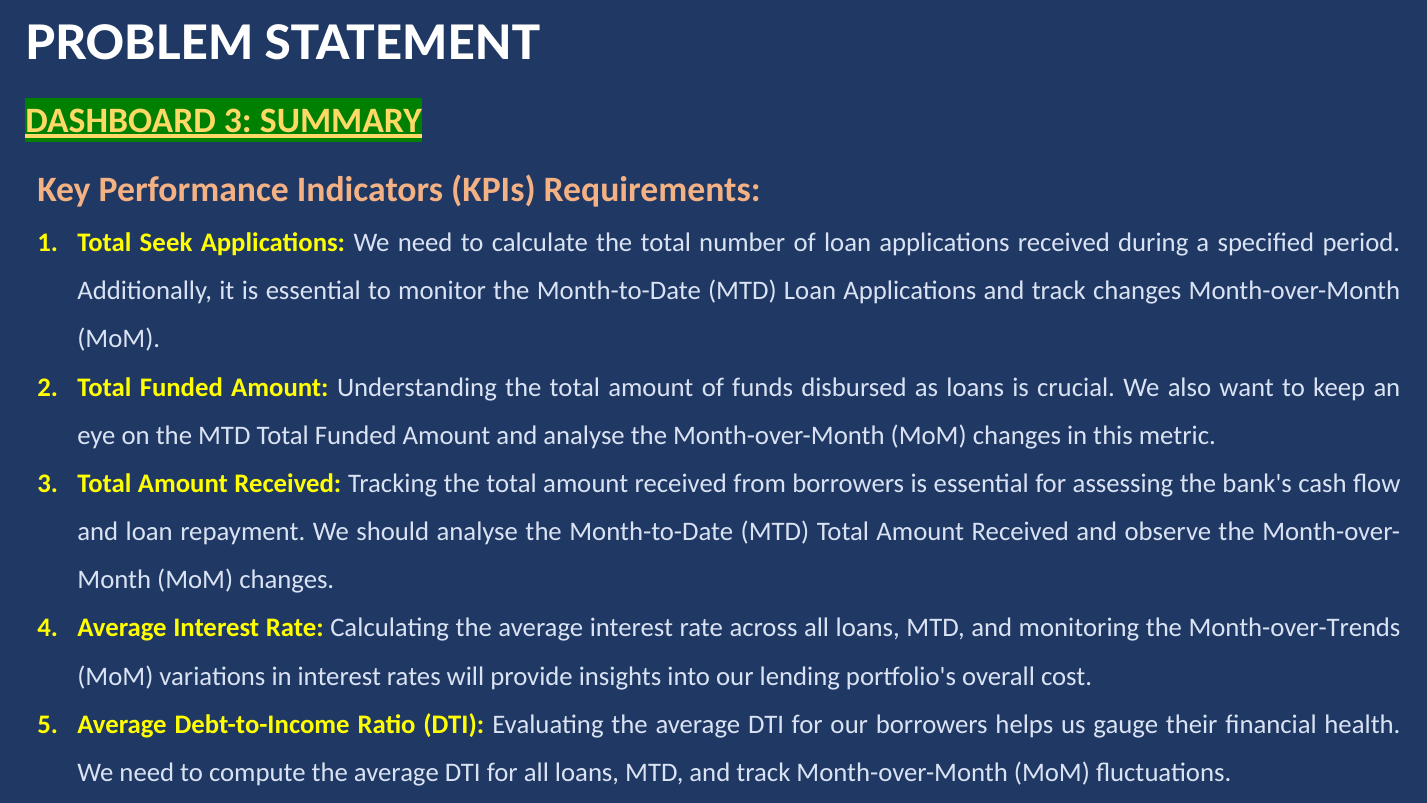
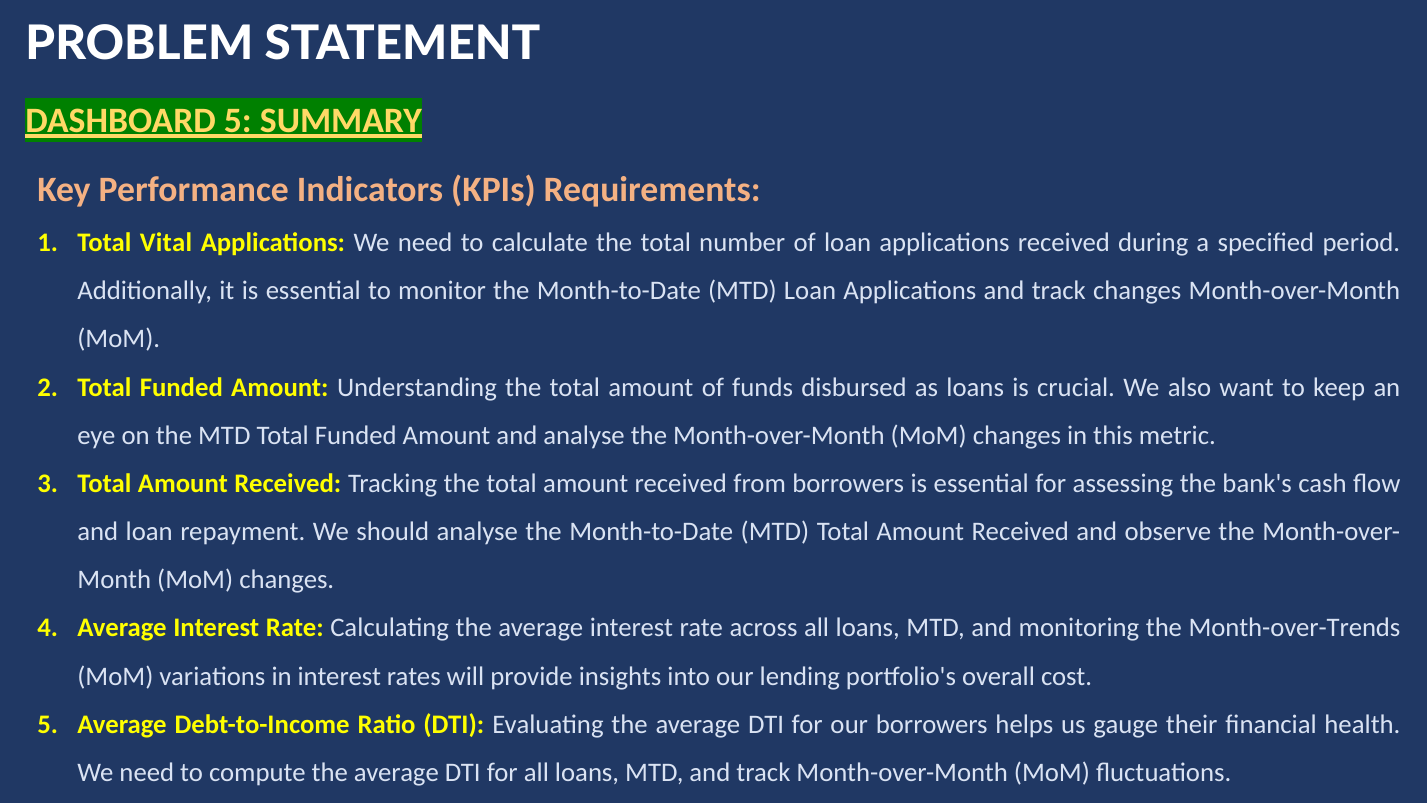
DASHBOARD 3: 3 -> 5
Seek: Seek -> Vital
